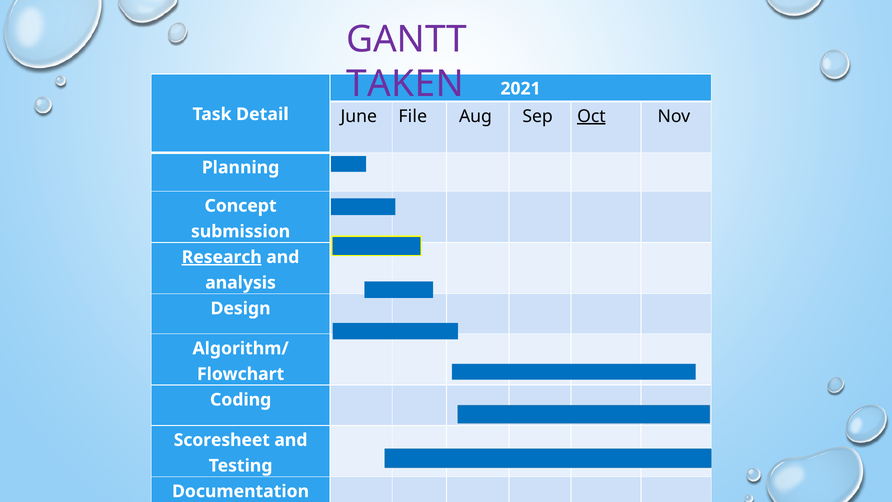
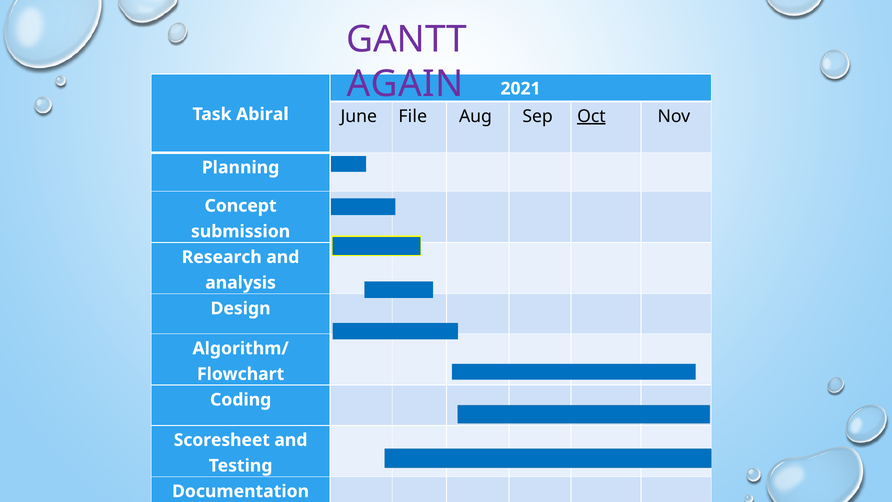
TAKEN: TAKEN -> AGAIN
Detail: Detail -> Abiral
Research underline: present -> none
